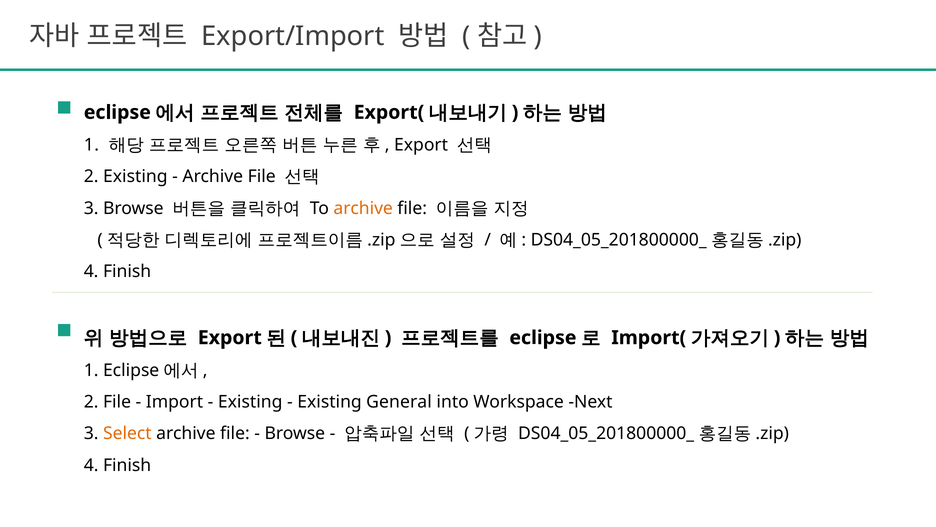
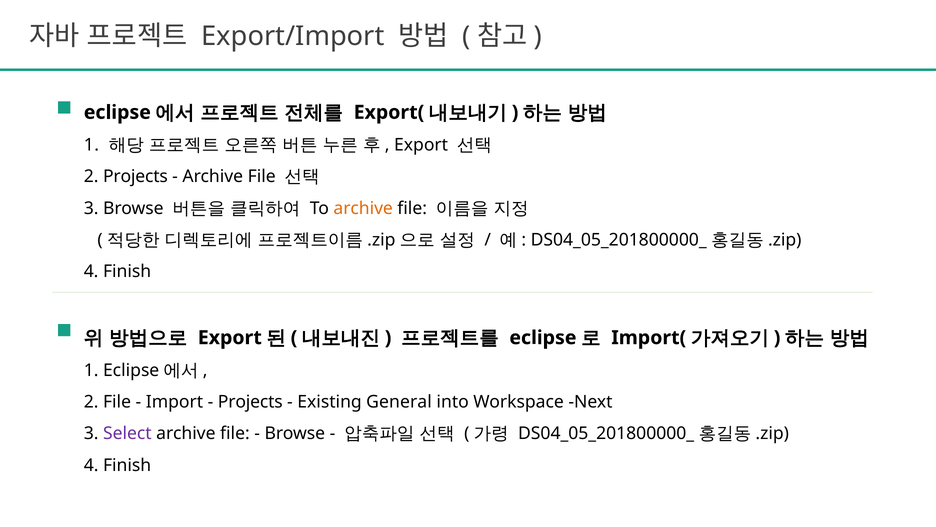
Existing at (135, 176): Existing -> Projects
Existing at (250, 402): Existing -> Projects
Select colour: orange -> purple
